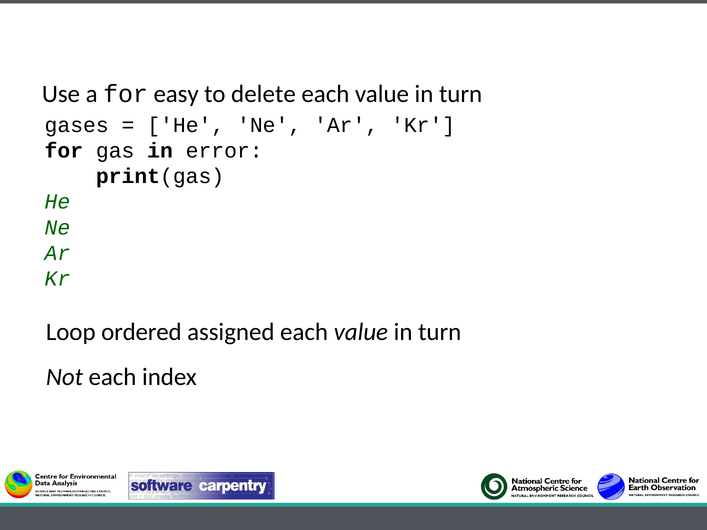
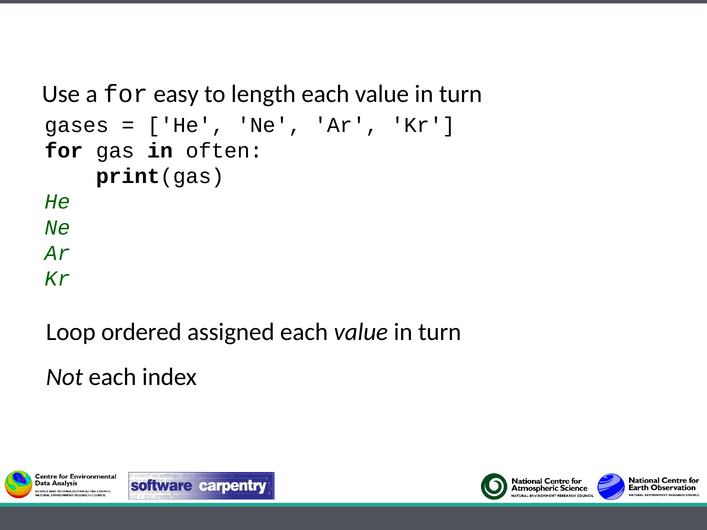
delete: delete -> length
error: error -> often
